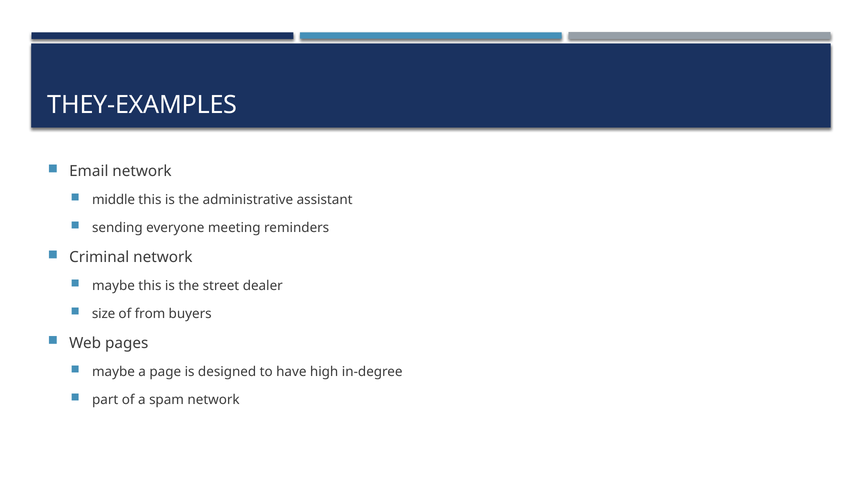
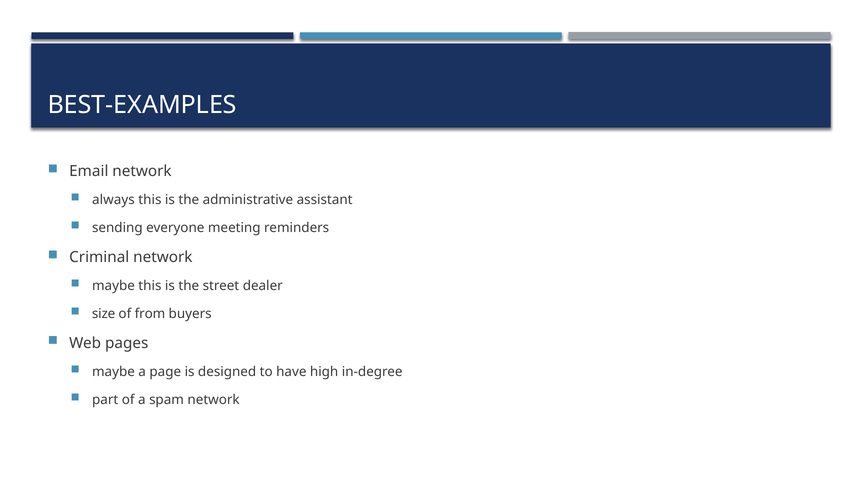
THEY-EXAMPLES: THEY-EXAMPLES -> BEST-EXAMPLES
middle: middle -> always
